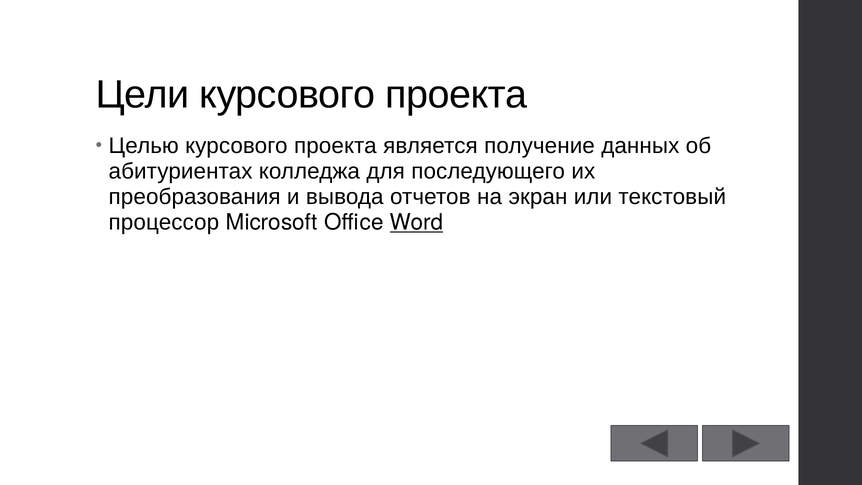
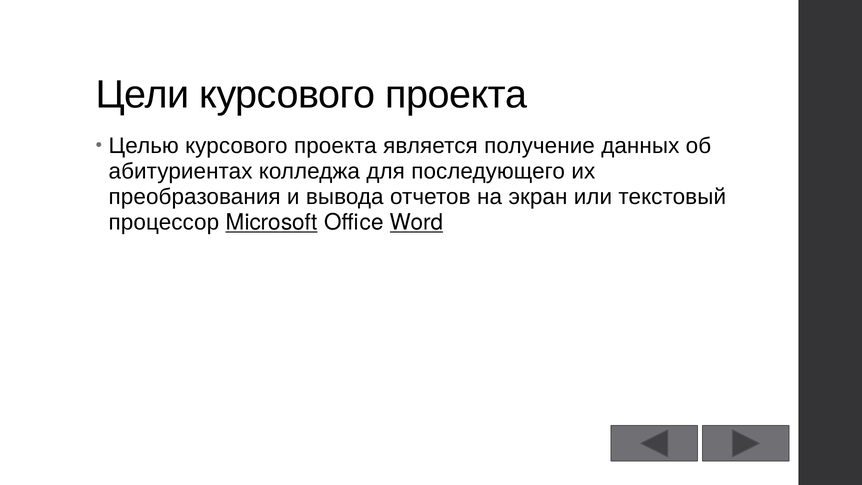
Microsoft underline: none -> present
